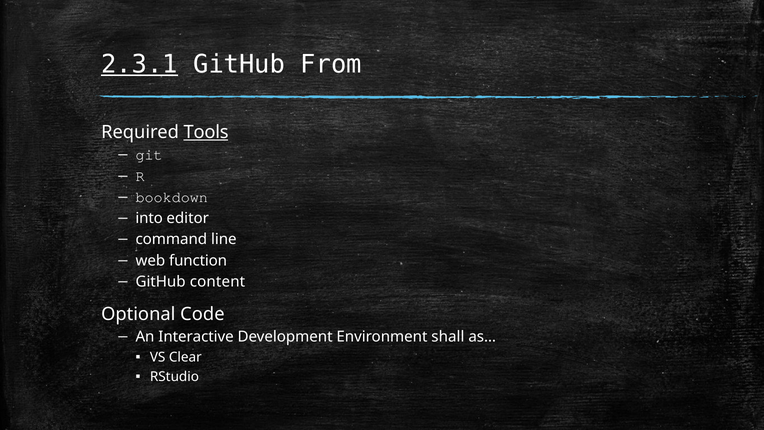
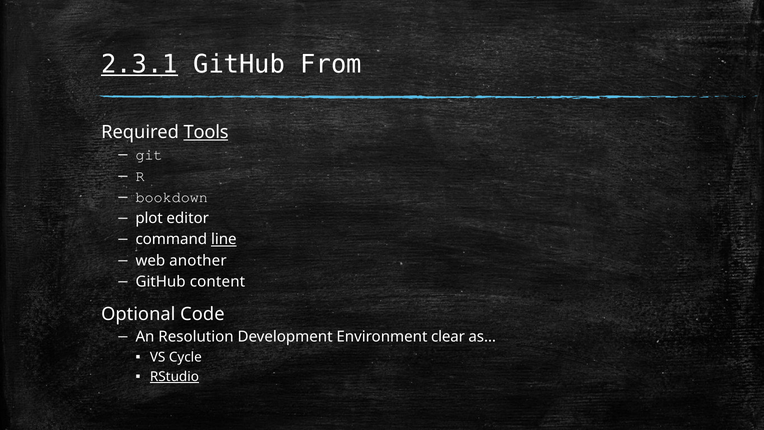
into: into -> plot
line underline: none -> present
function: function -> another
Interactive: Interactive -> Resolution
shall: shall -> clear
Clear: Clear -> Cycle
RStudio underline: none -> present
